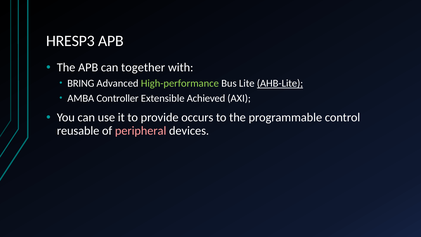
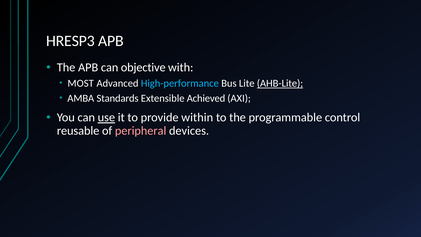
together: together -> objective
BRING: BRING -> MOST
High-performance colour: light green -> light blue
Controller: Controller -> Standards
use underline: none -> present
occurs: occurs -> within
